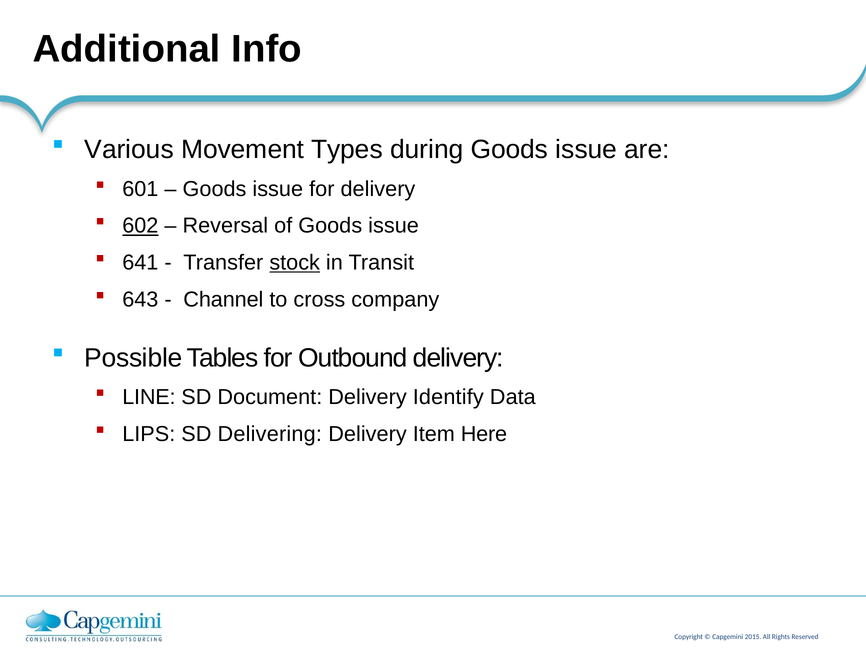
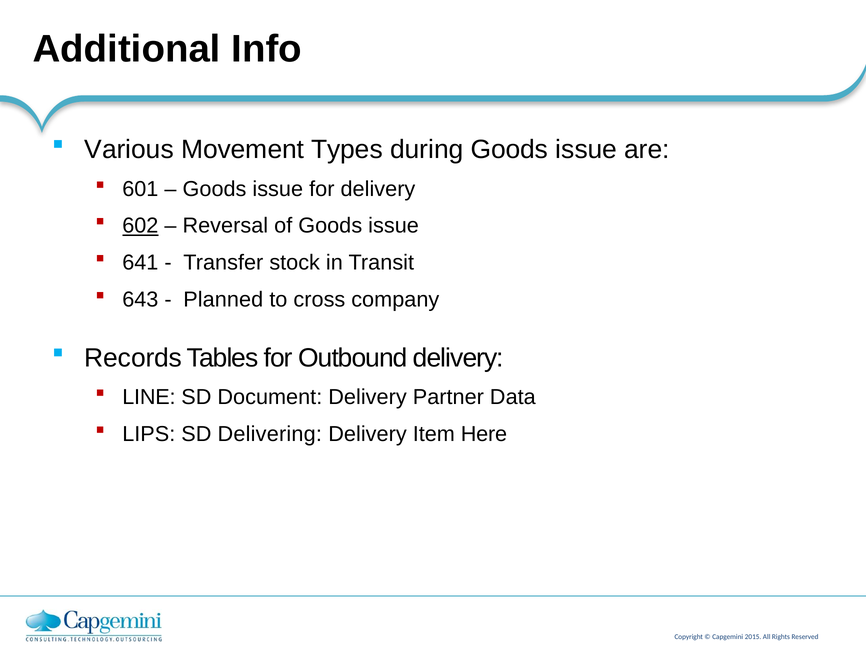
stock underline: present -> none
Channel: Channel -> Planned
Possible: Possible -> Records
Identify: Identify -> Partner
